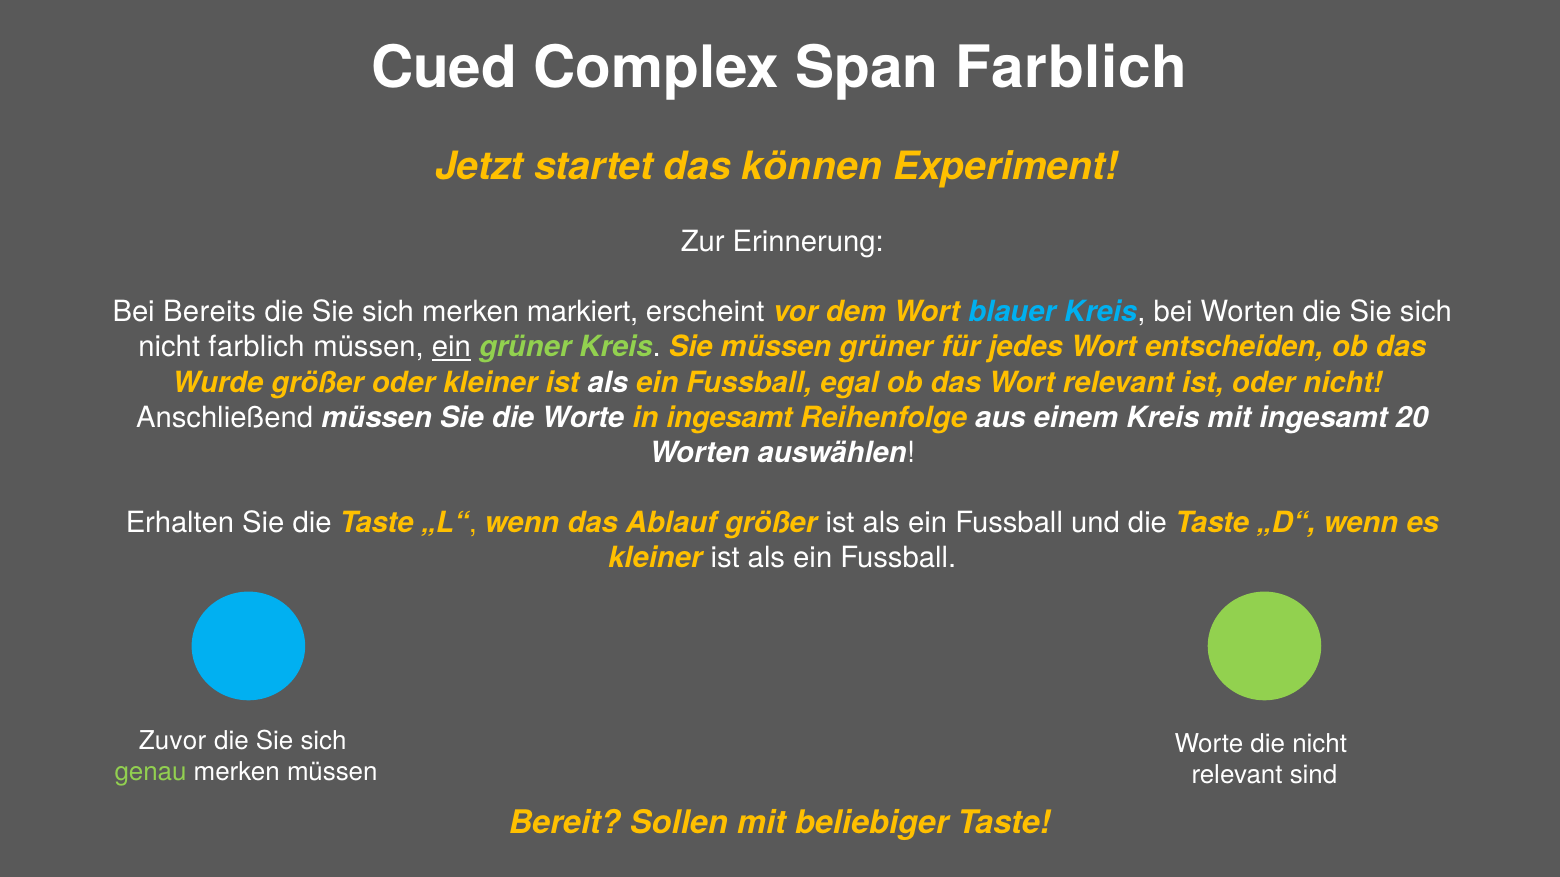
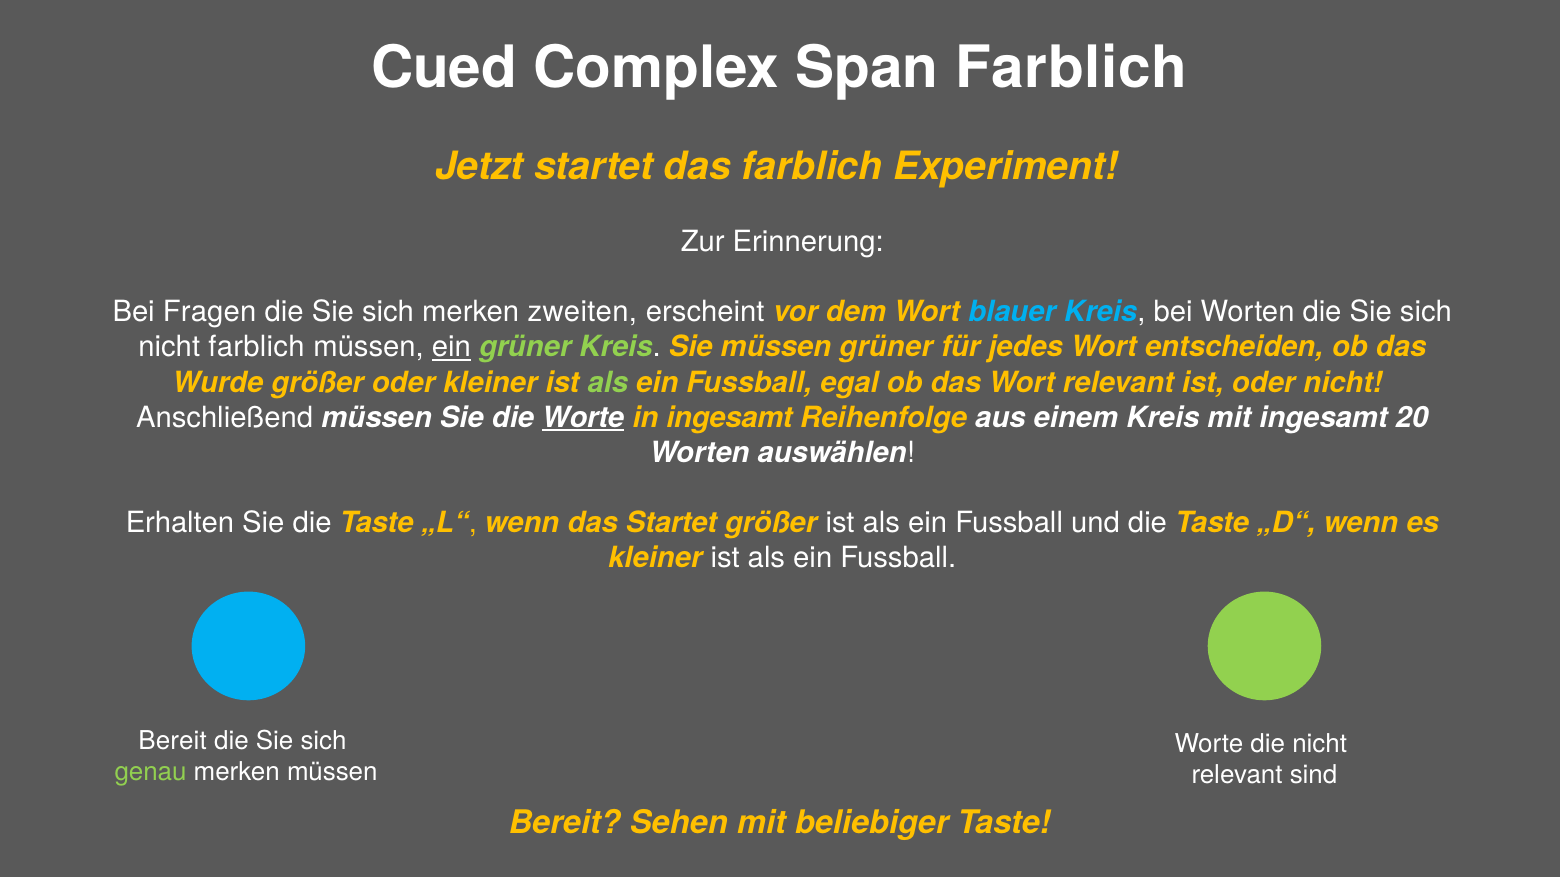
das können: können -> farblich
Bereits: Bereits -> Fragen
markiert: markiert -> zweiten
als at (608, 383) colour: white -> light green
Worte at (583, 418) underline: none -> present
das Ablauf: Ablauf -> Startet
Zuvor at (172, 741): Zuvor -> Bereit
Sollen: Sollen -> Sehen
